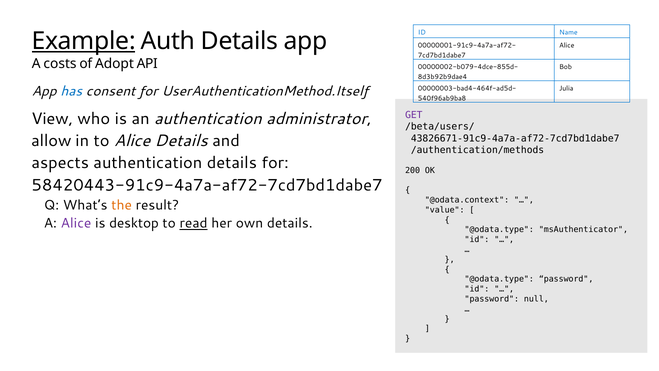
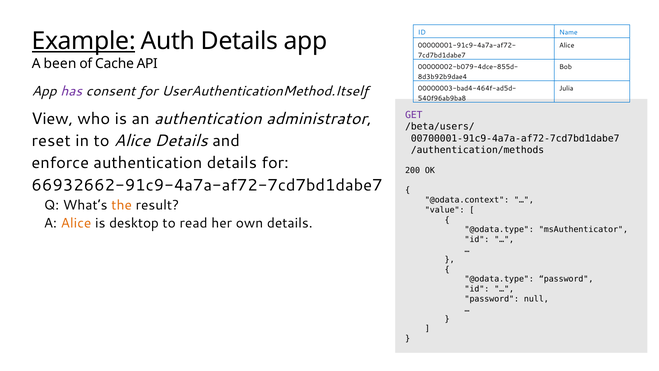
costs: costs -> been
Adopt: Adopt -> Cache
has colour: blue -> purple
43826671-91c9-4a7a-af72-7cd7bd1dabe7: 43826671-91c9-4a7a-af72-7cd7bd1dabe7 -> 00700001-91c9-4a7a-af72-7cd7bd1dabe7
allow: allow -> reset
aspects: aspects -> enforce
58420443-91c9-4a7a-af72-7cd7bd1dabe7: 58420443-91c9-4a7a-af72-7cd7bd1dabe7 -> 66932662-91c9-4a7a-af72-7cd7bd1dabe7
Alice at (76, 223) colour: purple -> orange
read underline: present -> none
